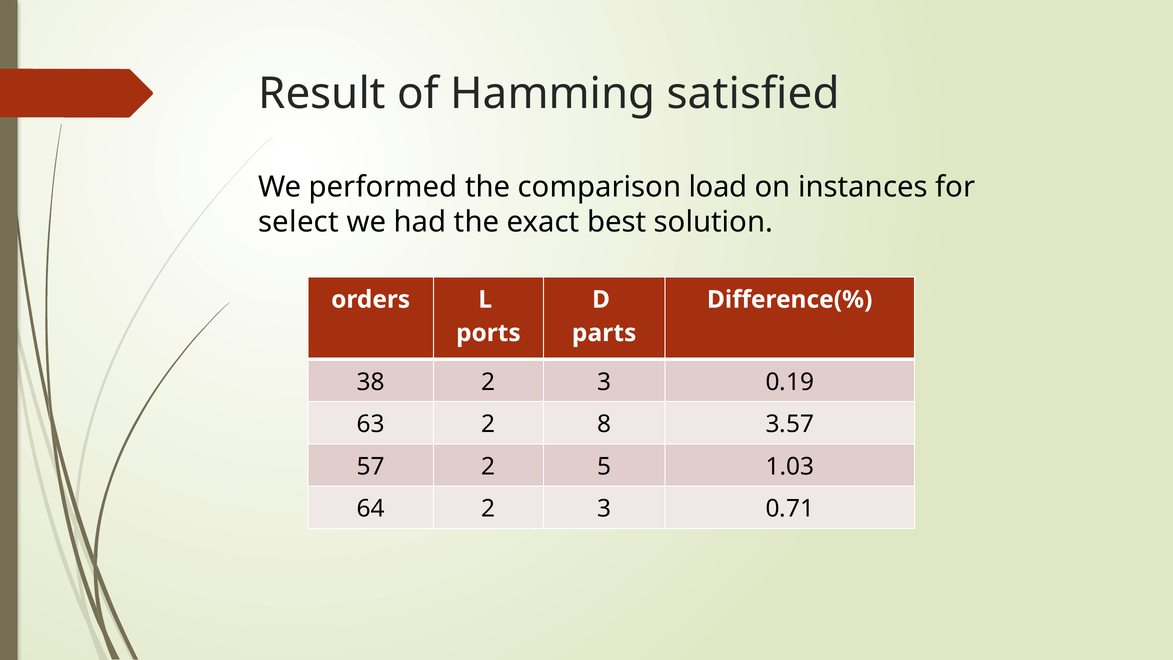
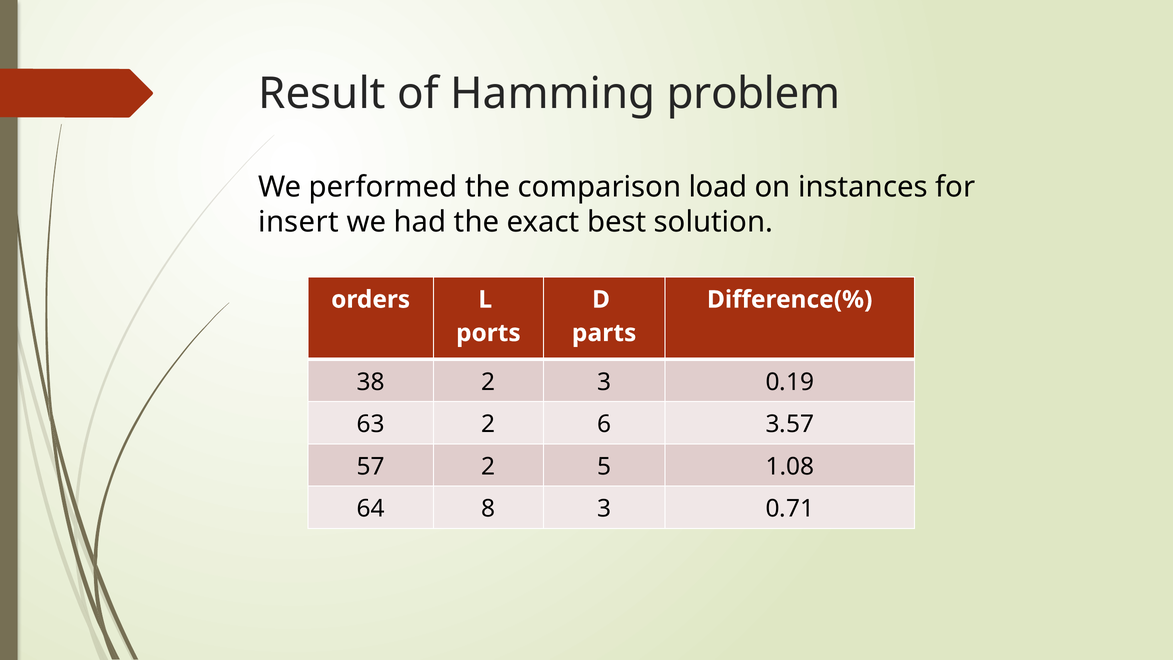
satisfied: satisfied -> problem
select: select -> insert
8: 8 -> 6
1.03: 1.03 -> 1.08
64 2: 2 -> 8
